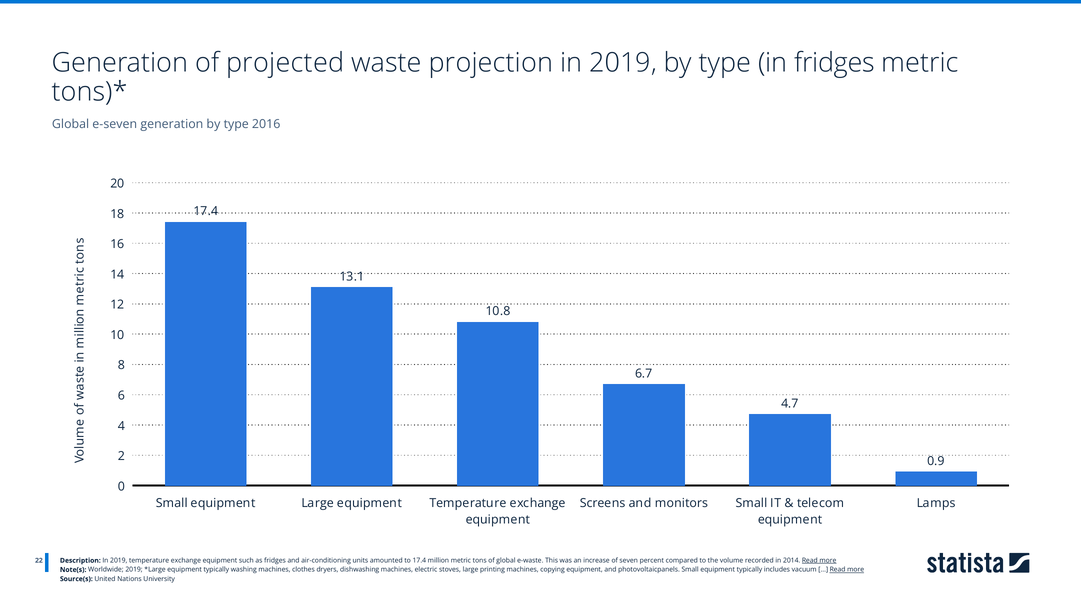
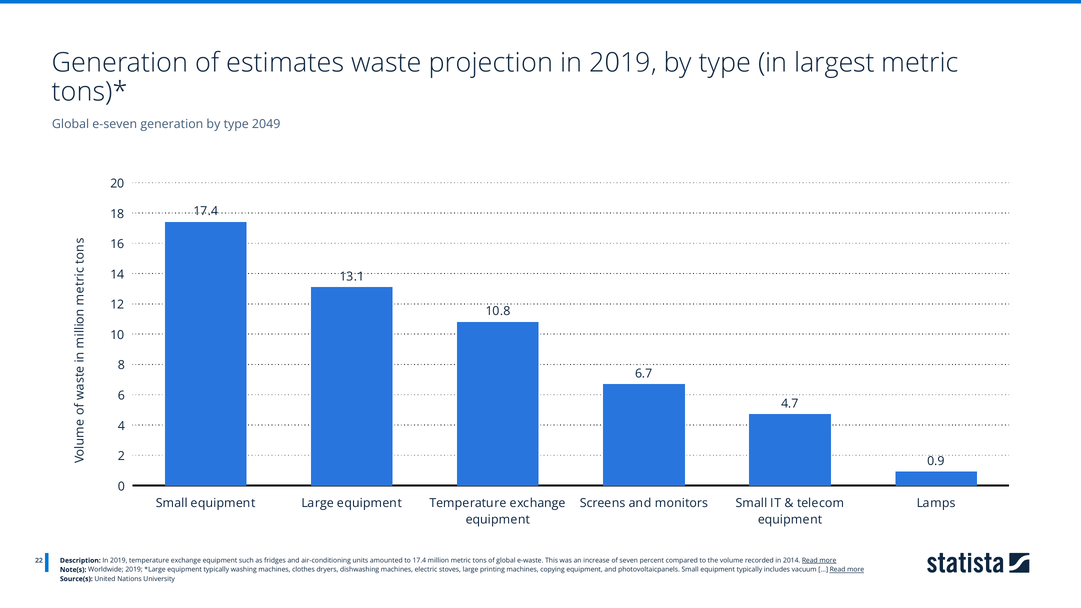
projected: projected -> estimates
in fridges: fridges -> largest
2016: 2016 -> 2049
